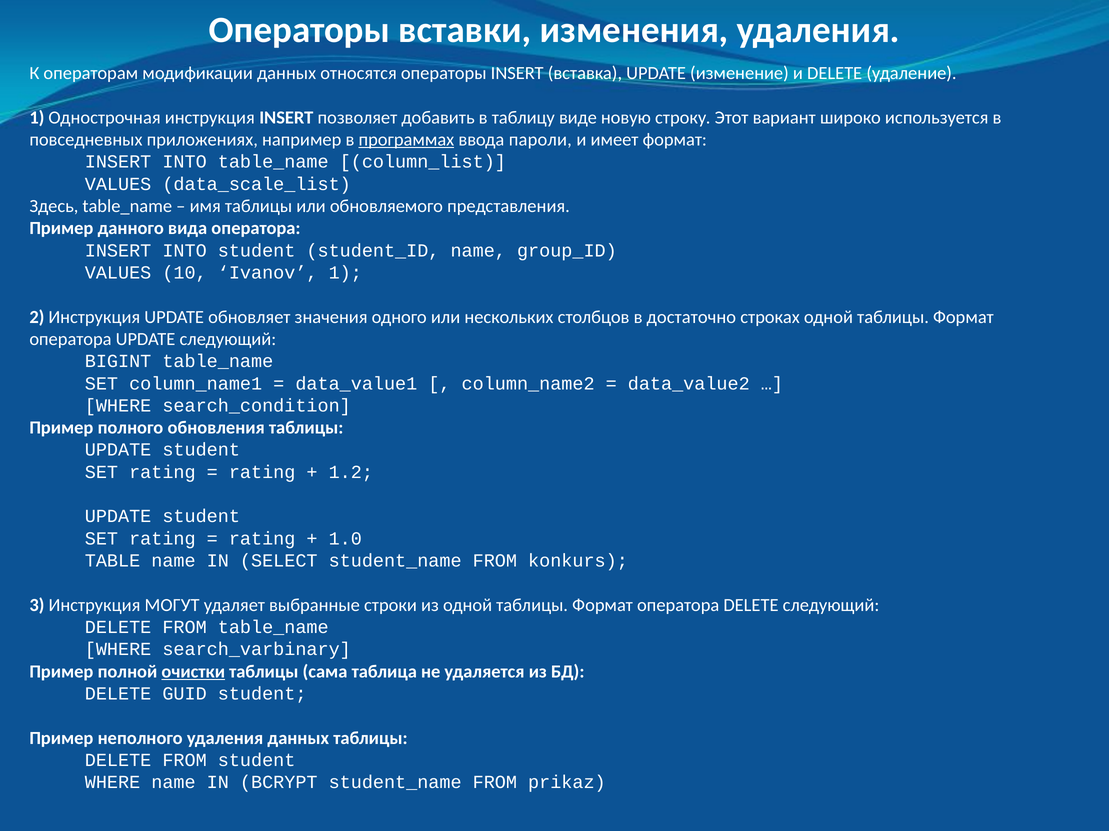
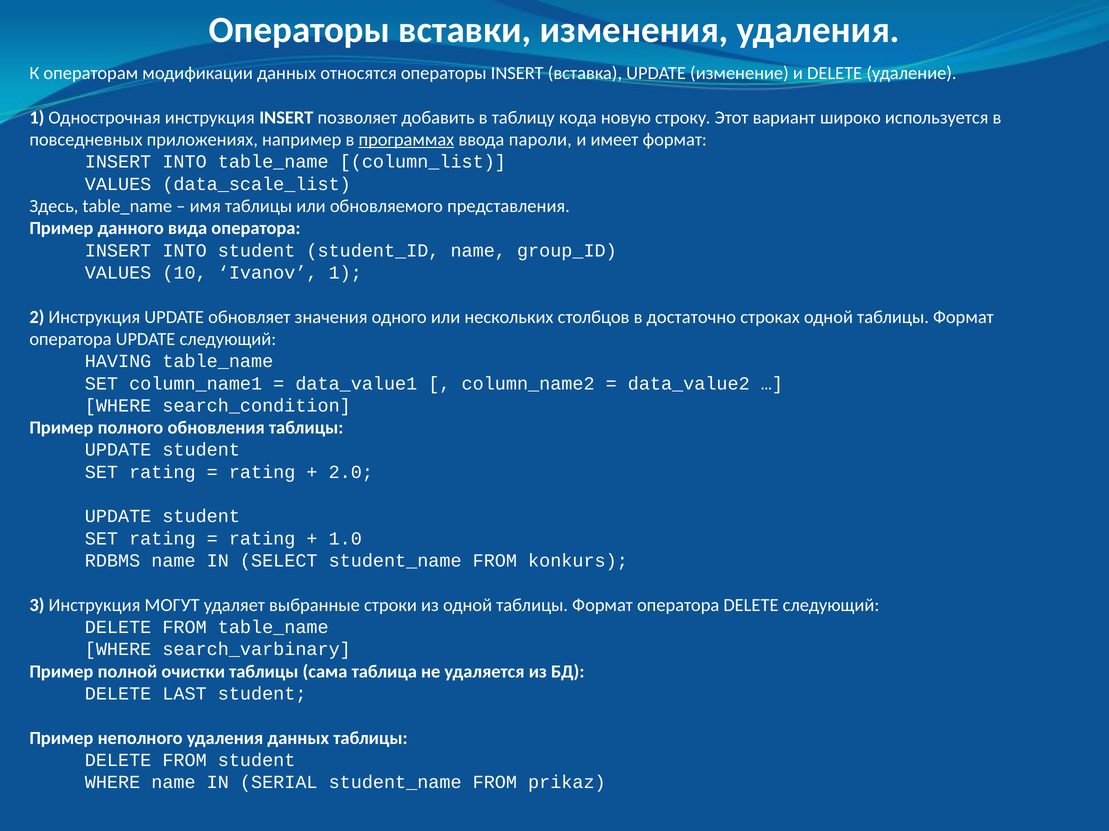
виде: виде -> кода
BIGINT: BIGINT -> HAVING
1.2: 1.2 -> 2.0
TABLE: TABLE -> RDBMS
очистки underline: present -> none
GUID: GUID -> LAST
BCRYPT: BCRYPT -> SERIAL
